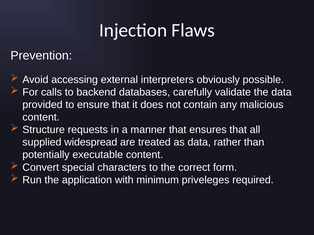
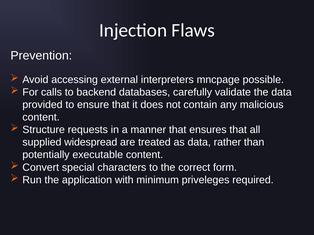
obviously: obviously -> mncpage
